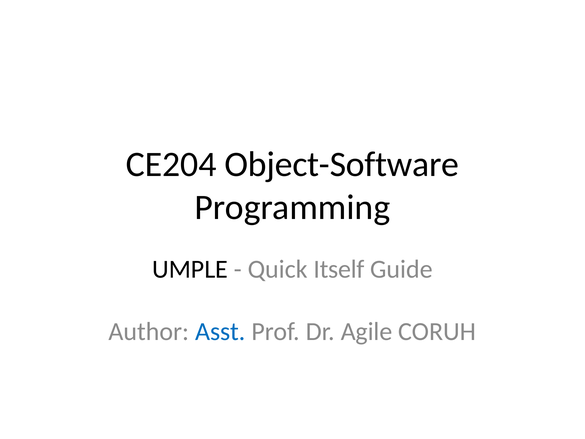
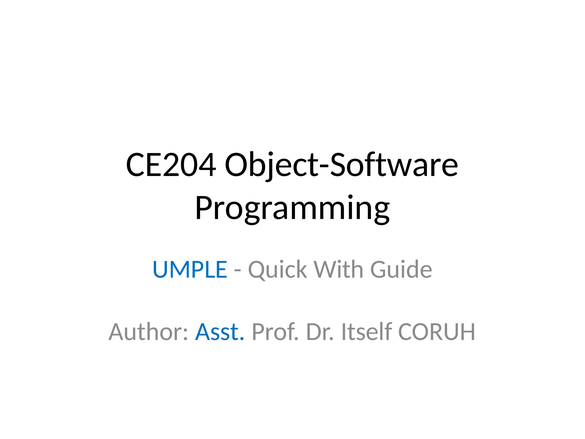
UMPLE colour: black -> blue
Itself: Itself -> With
Agile: Agile -> Itself
